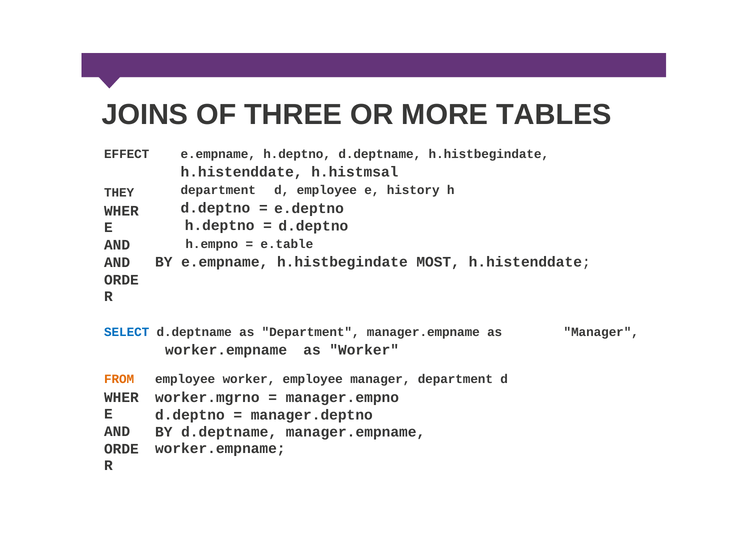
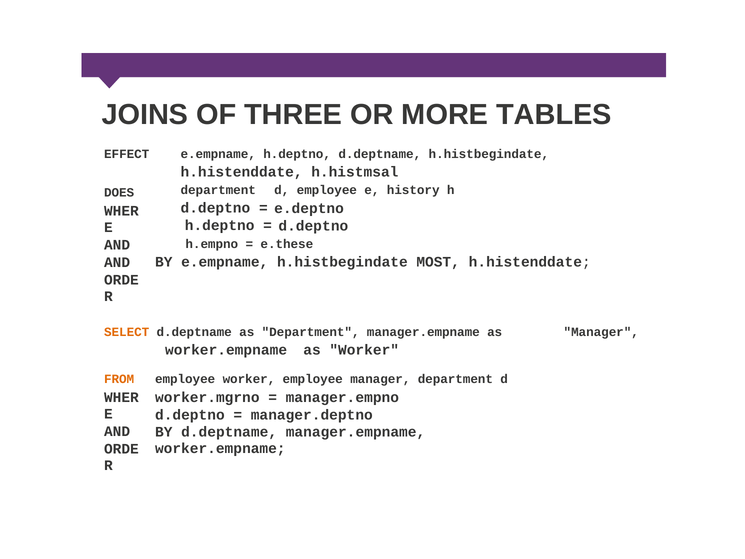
THEY: THEY -> DOES
e.table: e.table -> e.these
SELECT colour: blue -> orange
